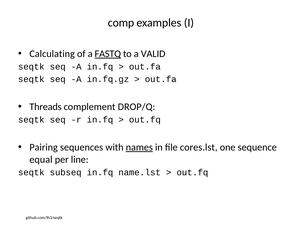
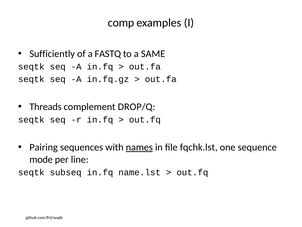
Calculating: Calculating -> Sufficiently
FASTQ underline: present -> none
VALID: VALID -> SAME
cores.lst: cores.lst -> fqchk.lst
equal: equal -> mode
